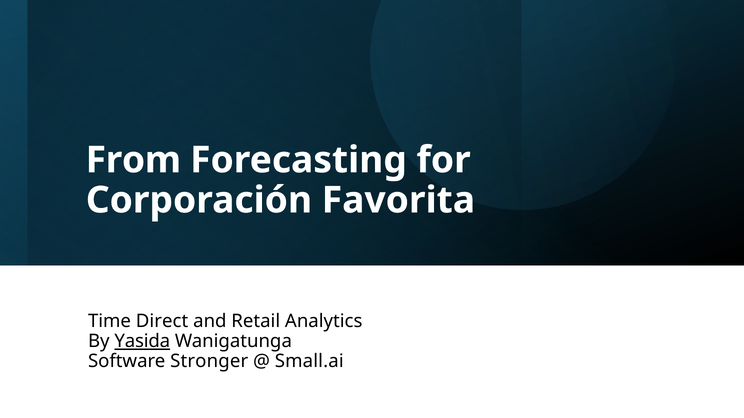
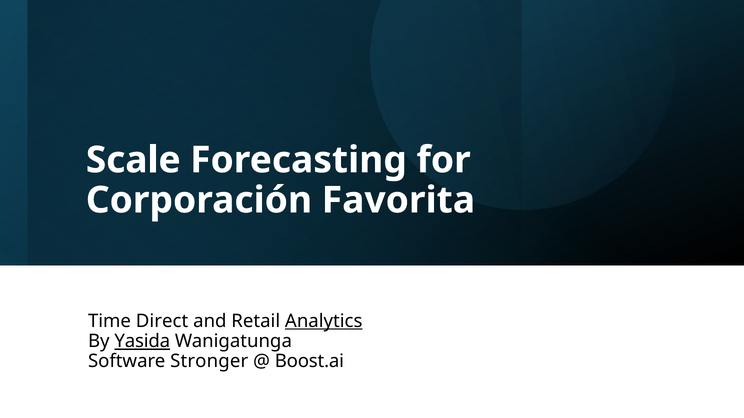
From: From -> Scale
Analytics underline: none -> present
Small.ai: Small.ai -> Boost.ai
